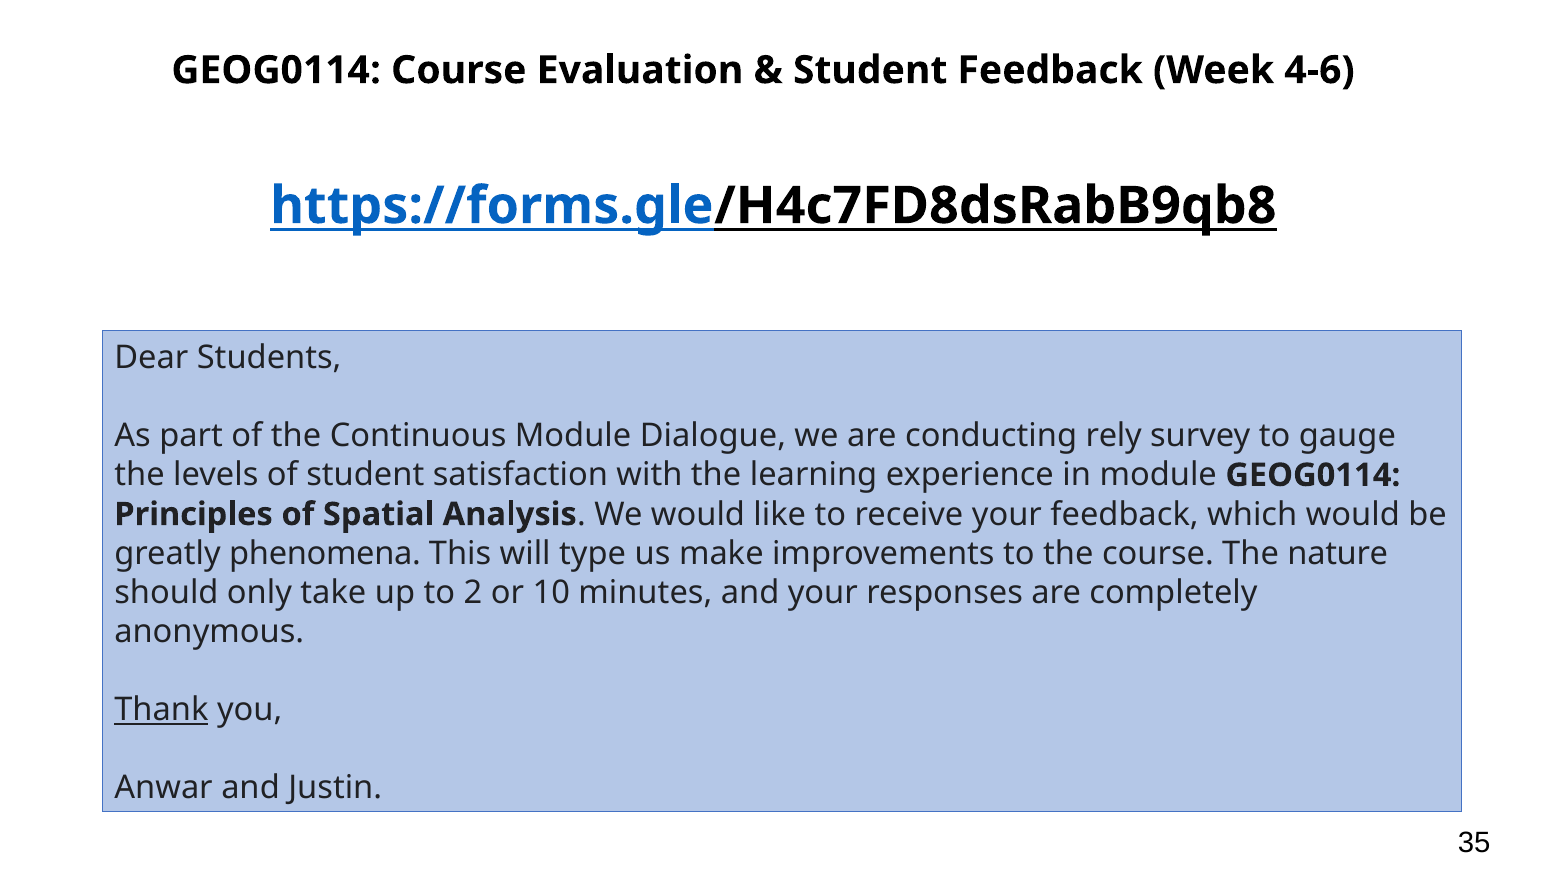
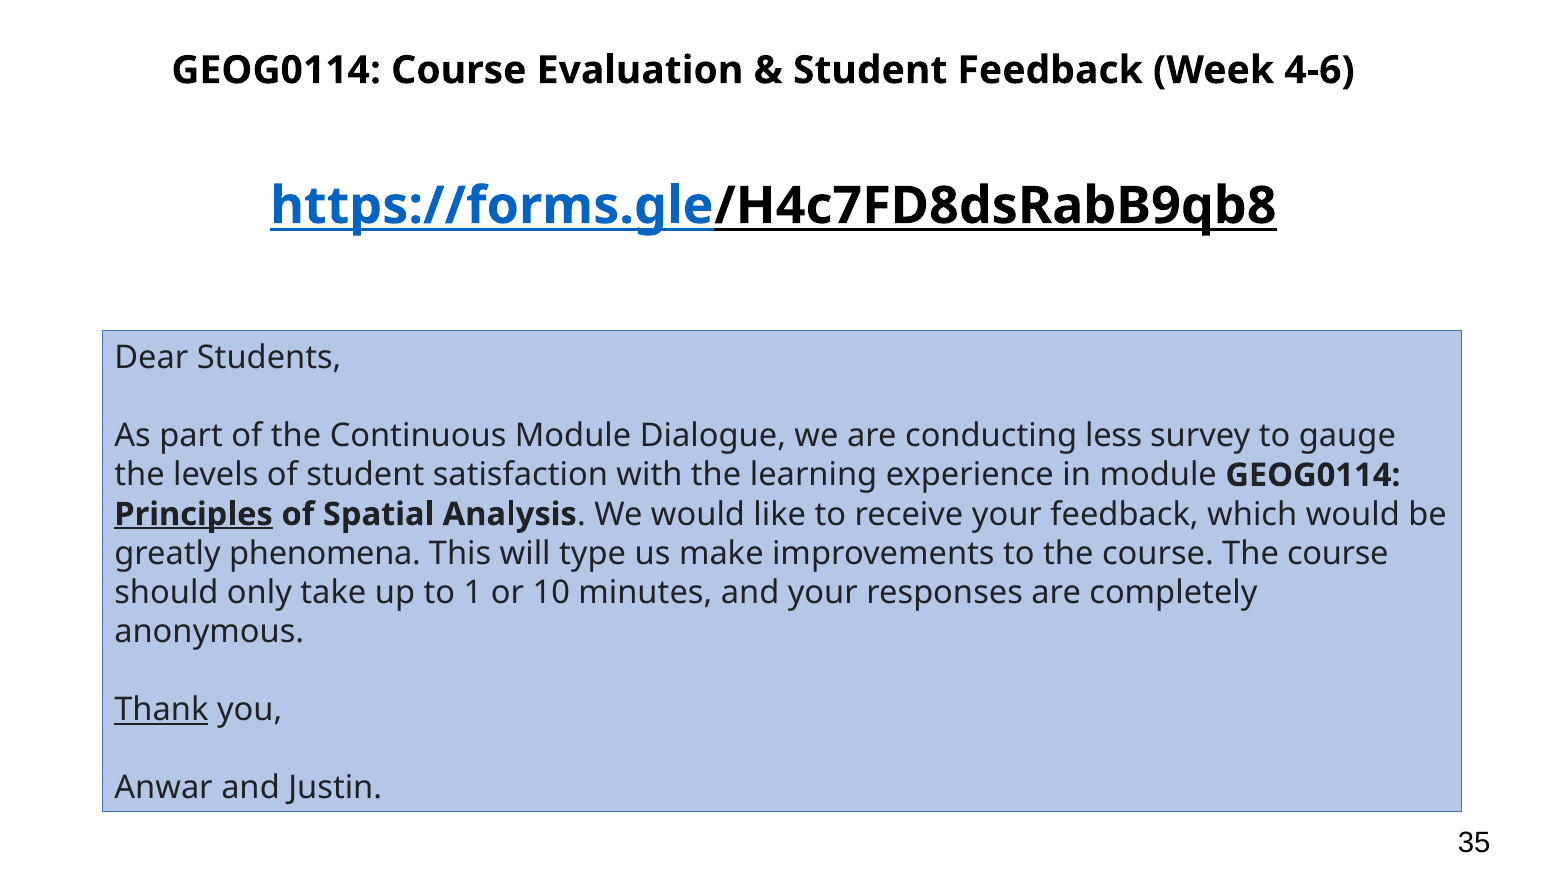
rely: rely -> less
Principles underline: none -> present
course The nature: nature -> course
2: 2 -> 1
